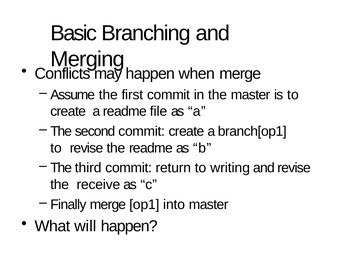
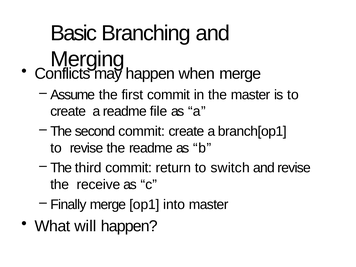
writing: writing -> switch
